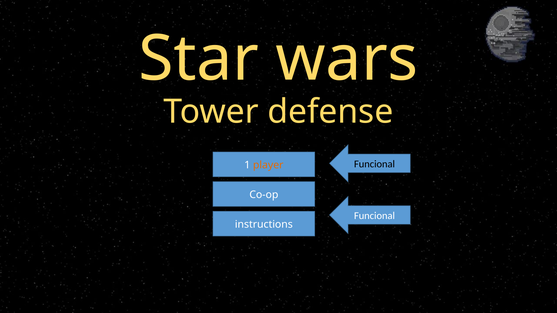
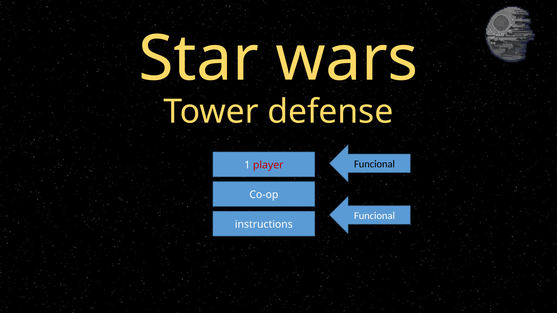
player colour: orange -> red
